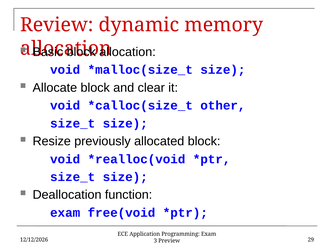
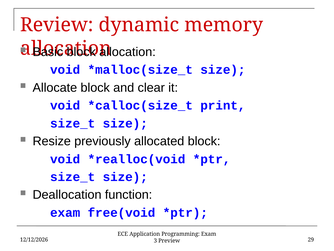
other: other -> print
